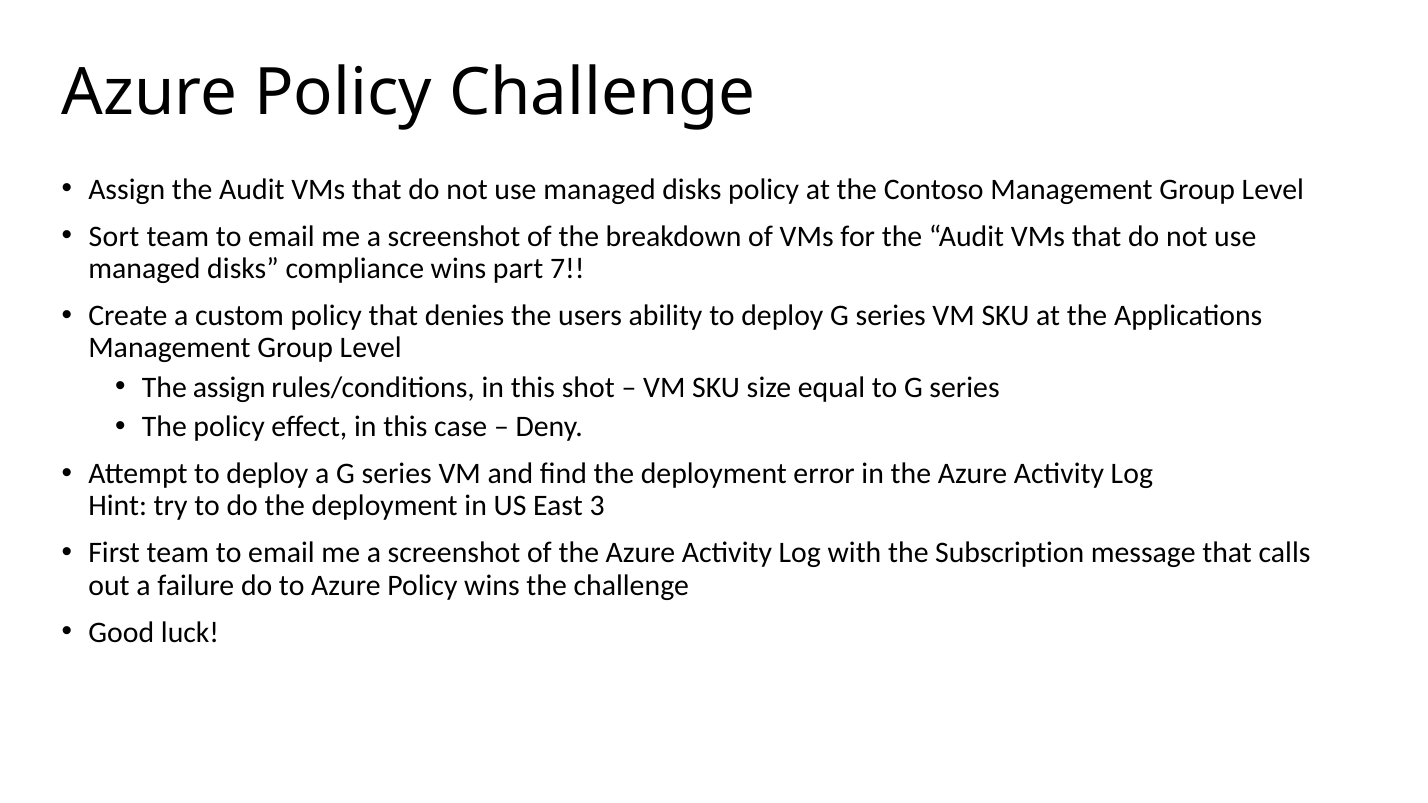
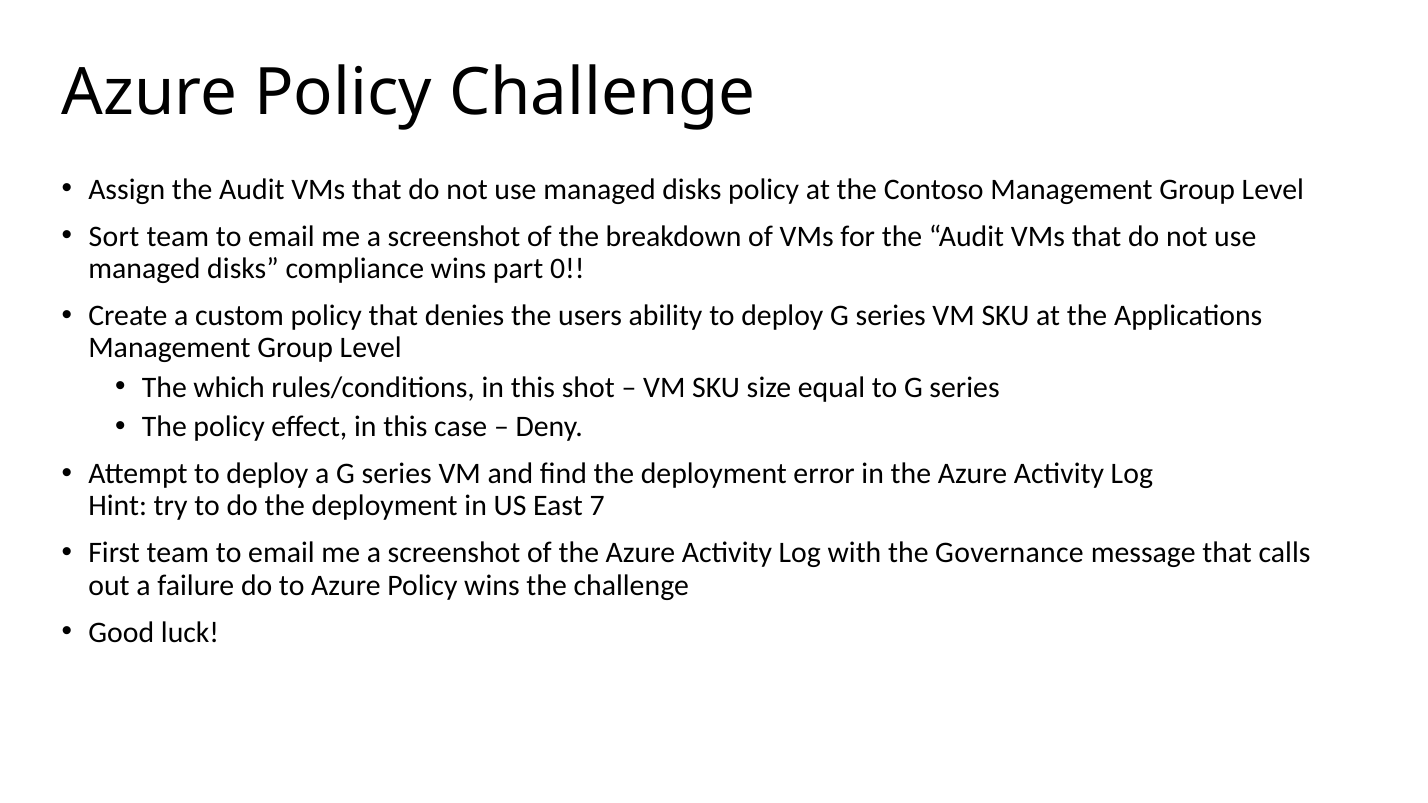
7: 7 -> 0
The assign: assign -> which
3: 3 -> 7
Subscription: Subscription -> Governance
